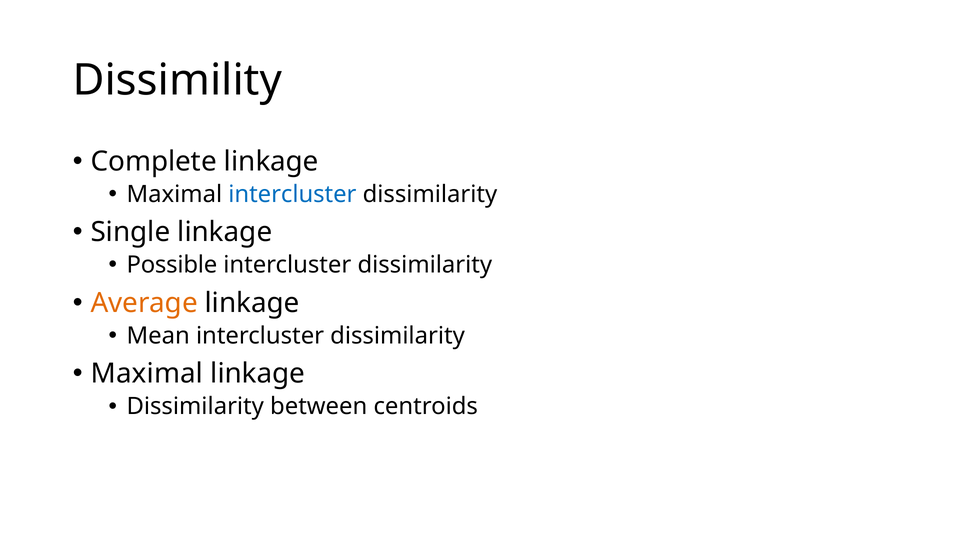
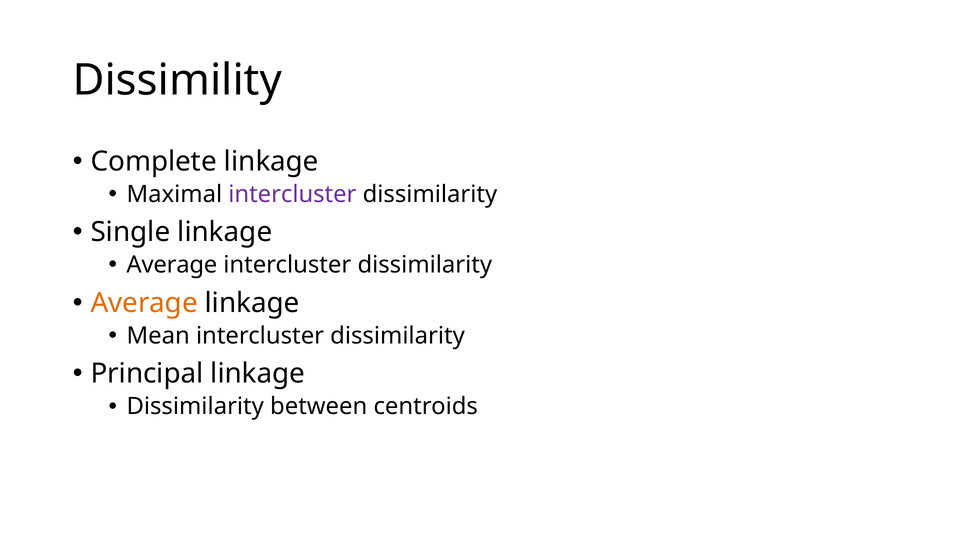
intercluster at (292, 194) colour: blue -> purple
Possible at (172, 265): Possible -> Average
Maximal at (147, 374): Maximal -> Principal
